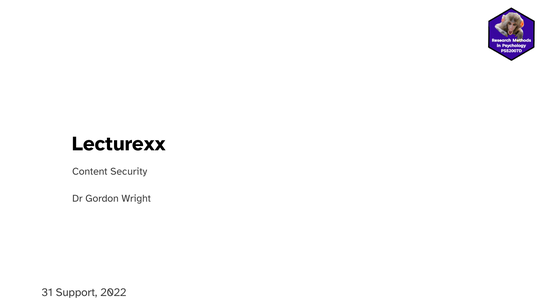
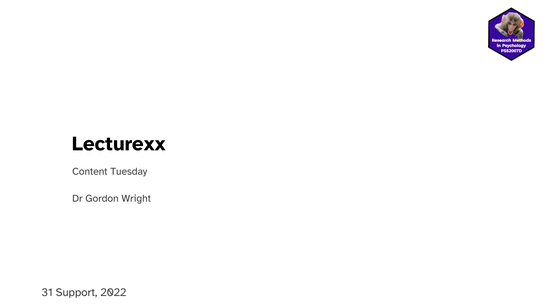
Security: Security -> Tuesday
